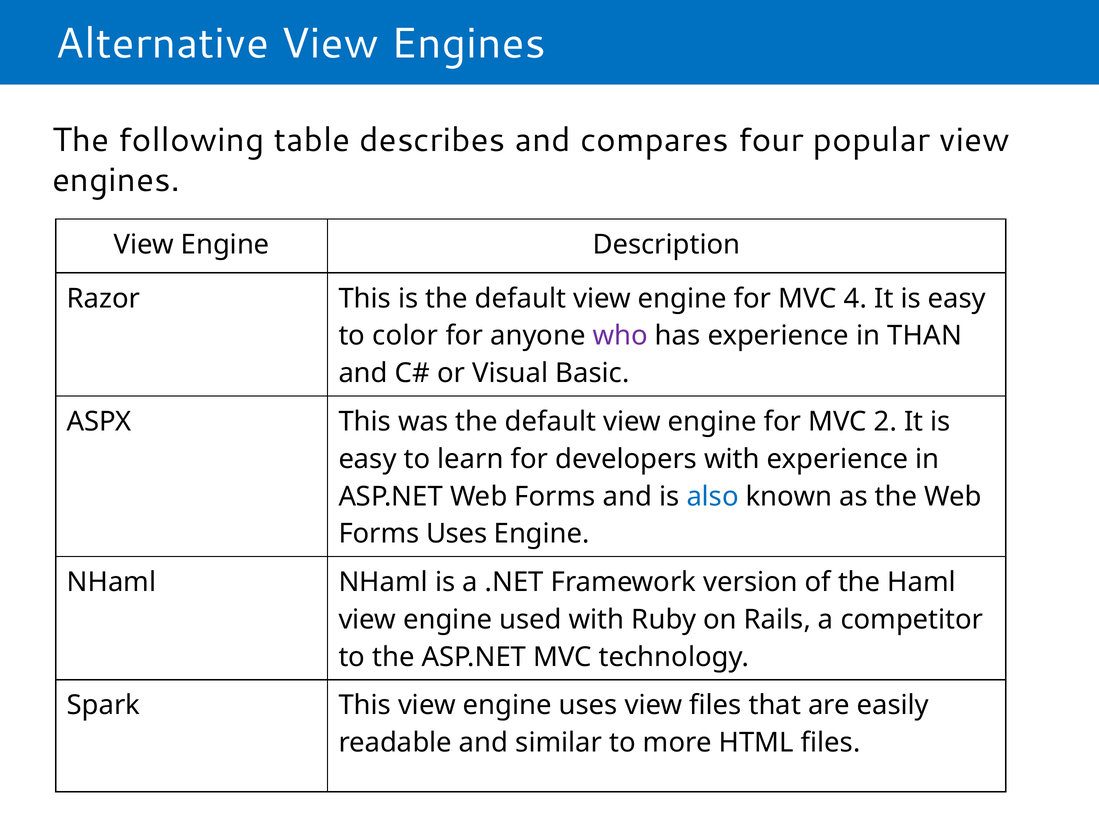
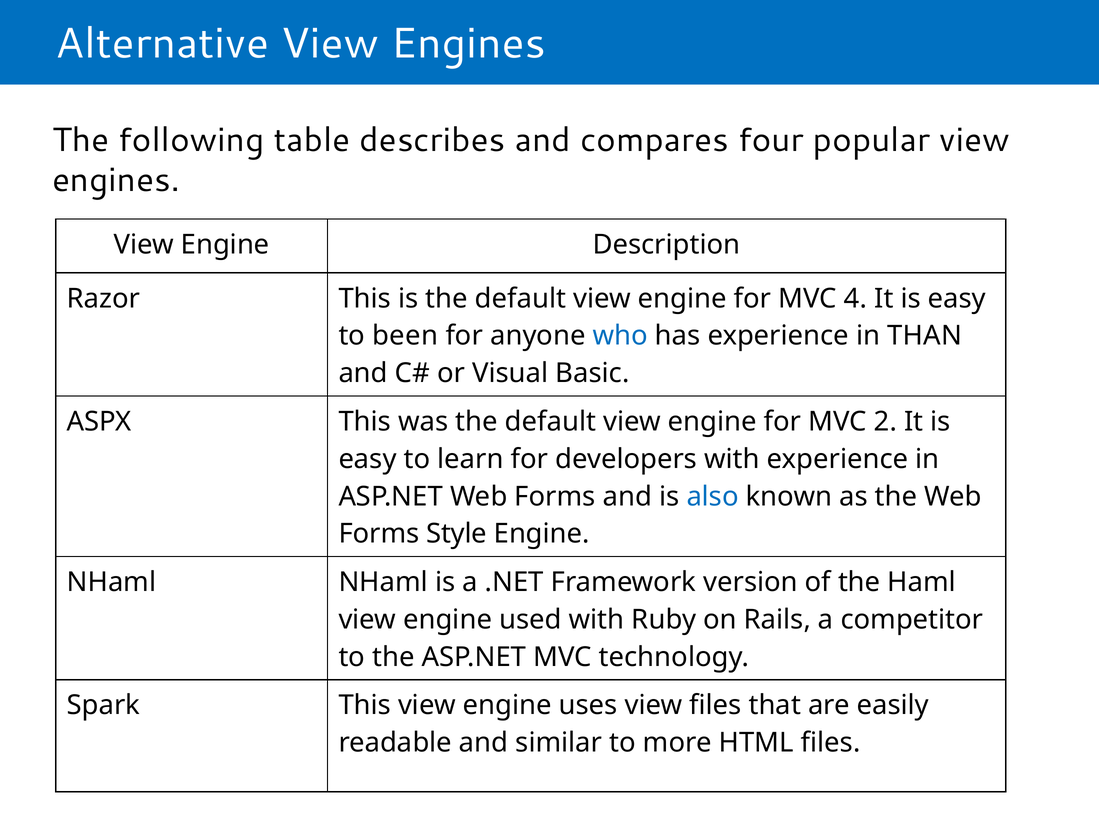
color: color -> been
who colour: purple -> blue
Forms Uses: Uses -> Style
